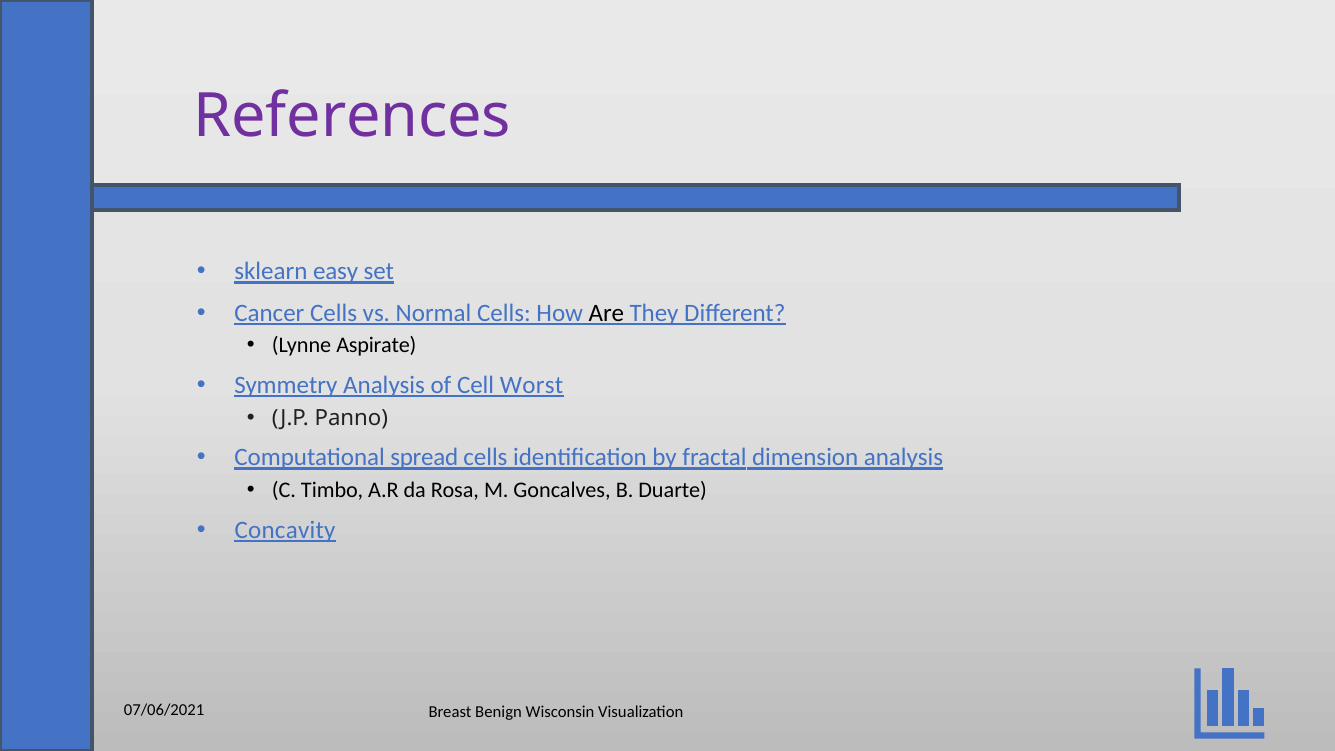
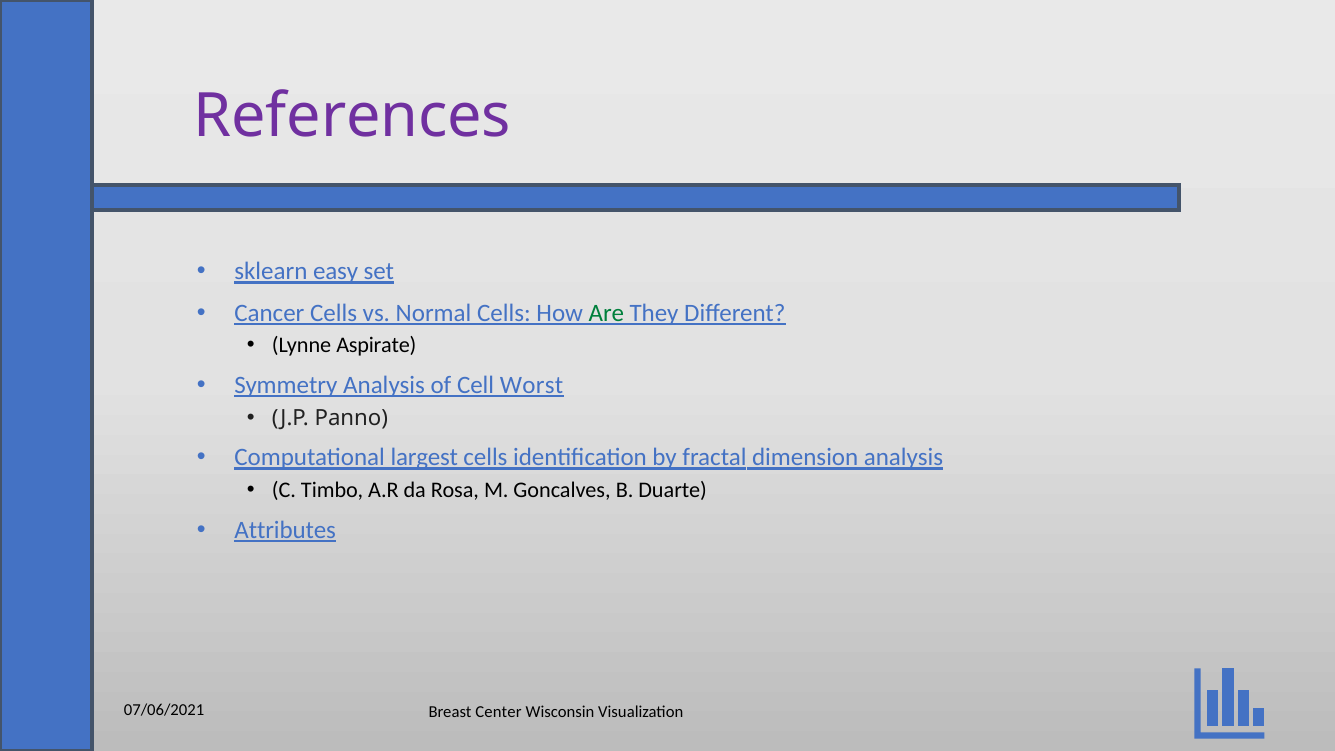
Are colour: black -> green
spread: spread -> largest
Concavity: Concavity -> Attributes
Benign: Benign -> Center
